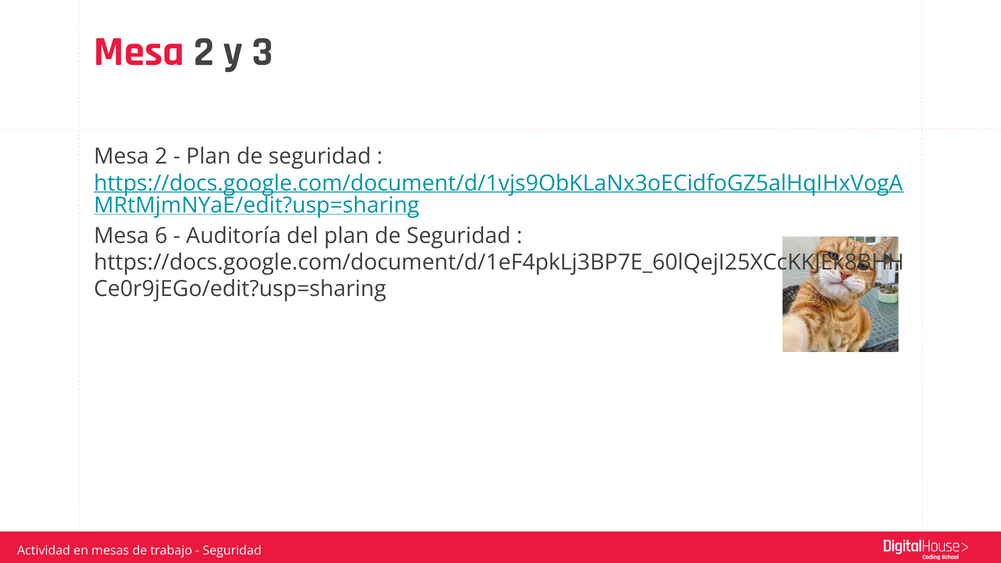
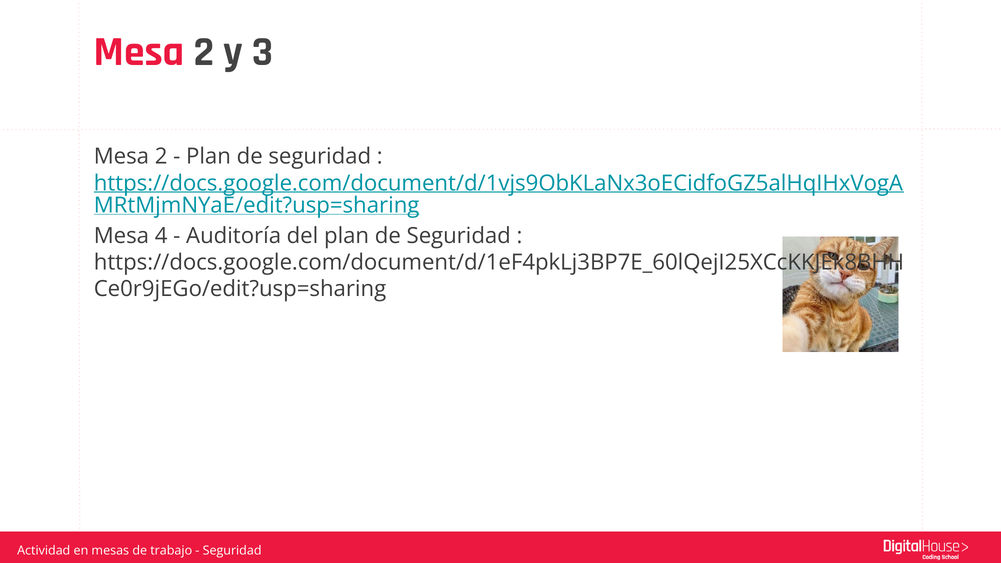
6: 6 -> 4
